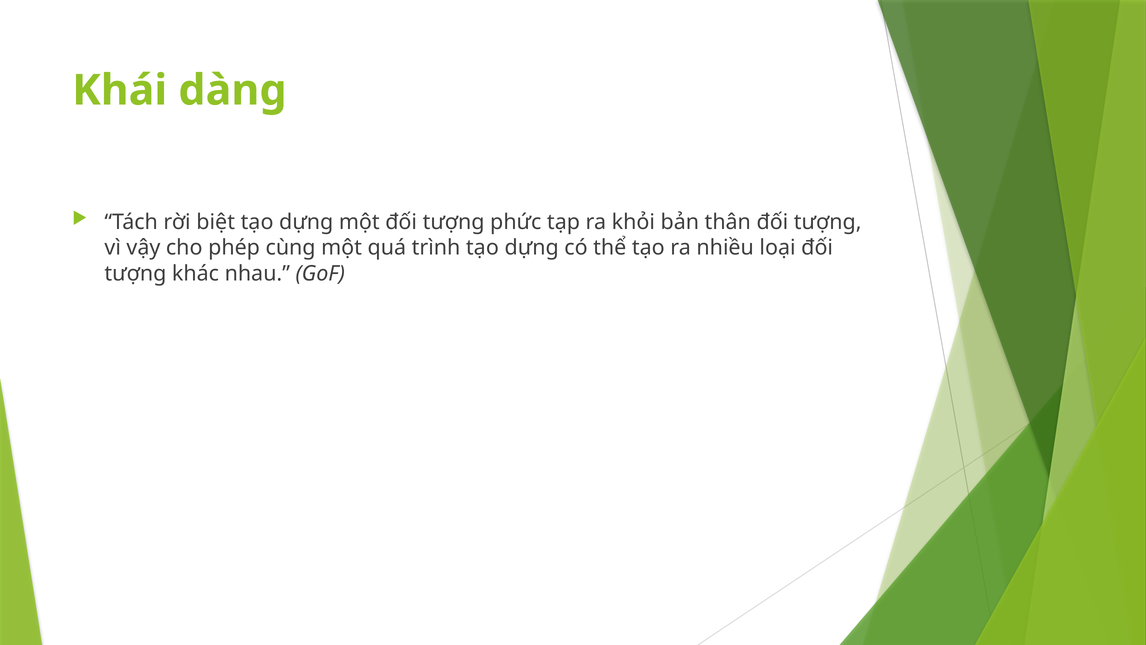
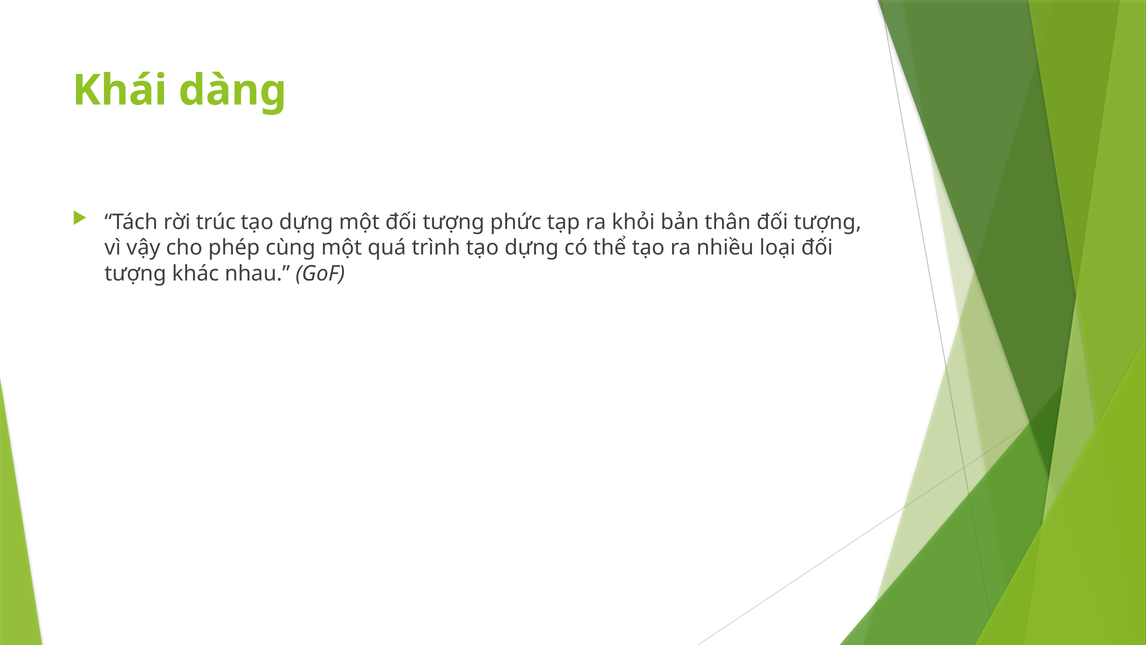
biệt: biệt -> trúc
